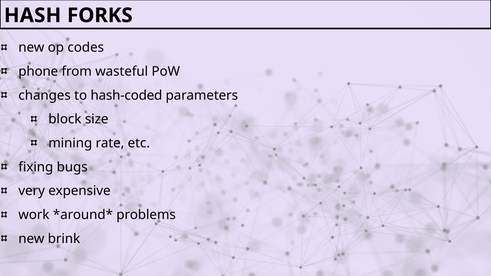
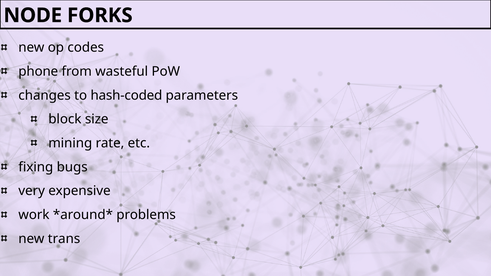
HASH: HASH -> NODE
brink: brink -> trans
